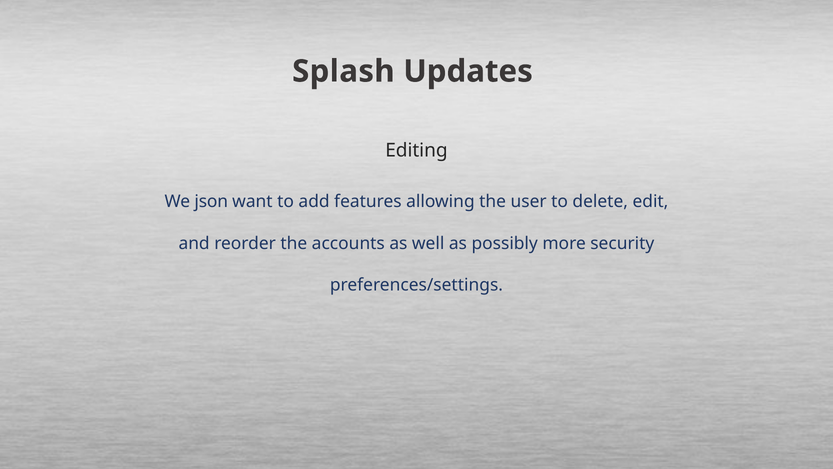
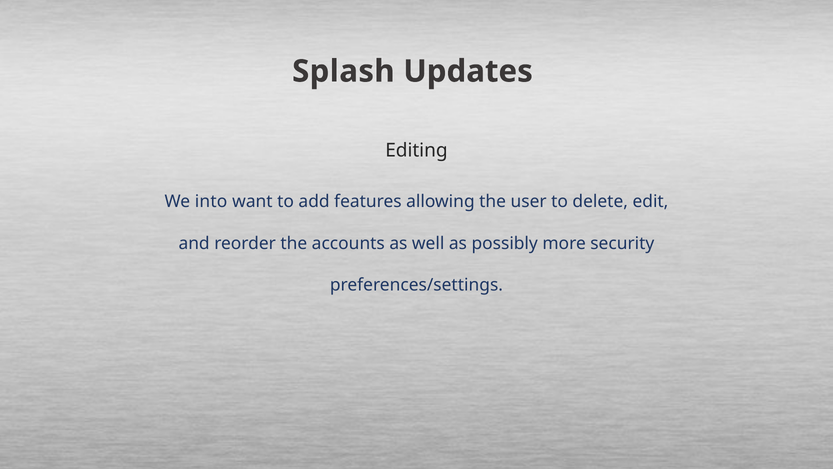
json: json -> into
